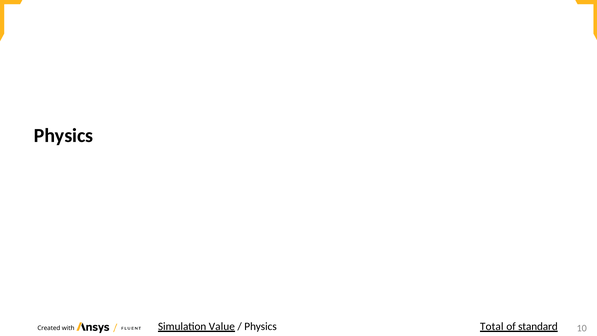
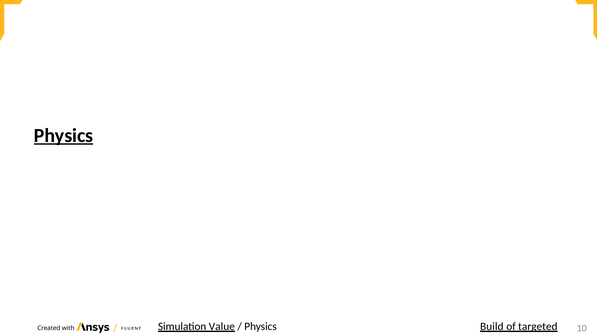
Physics at (64, 135) underline: none -> present
Total: Total -> Build
standard: standard -> targeted
